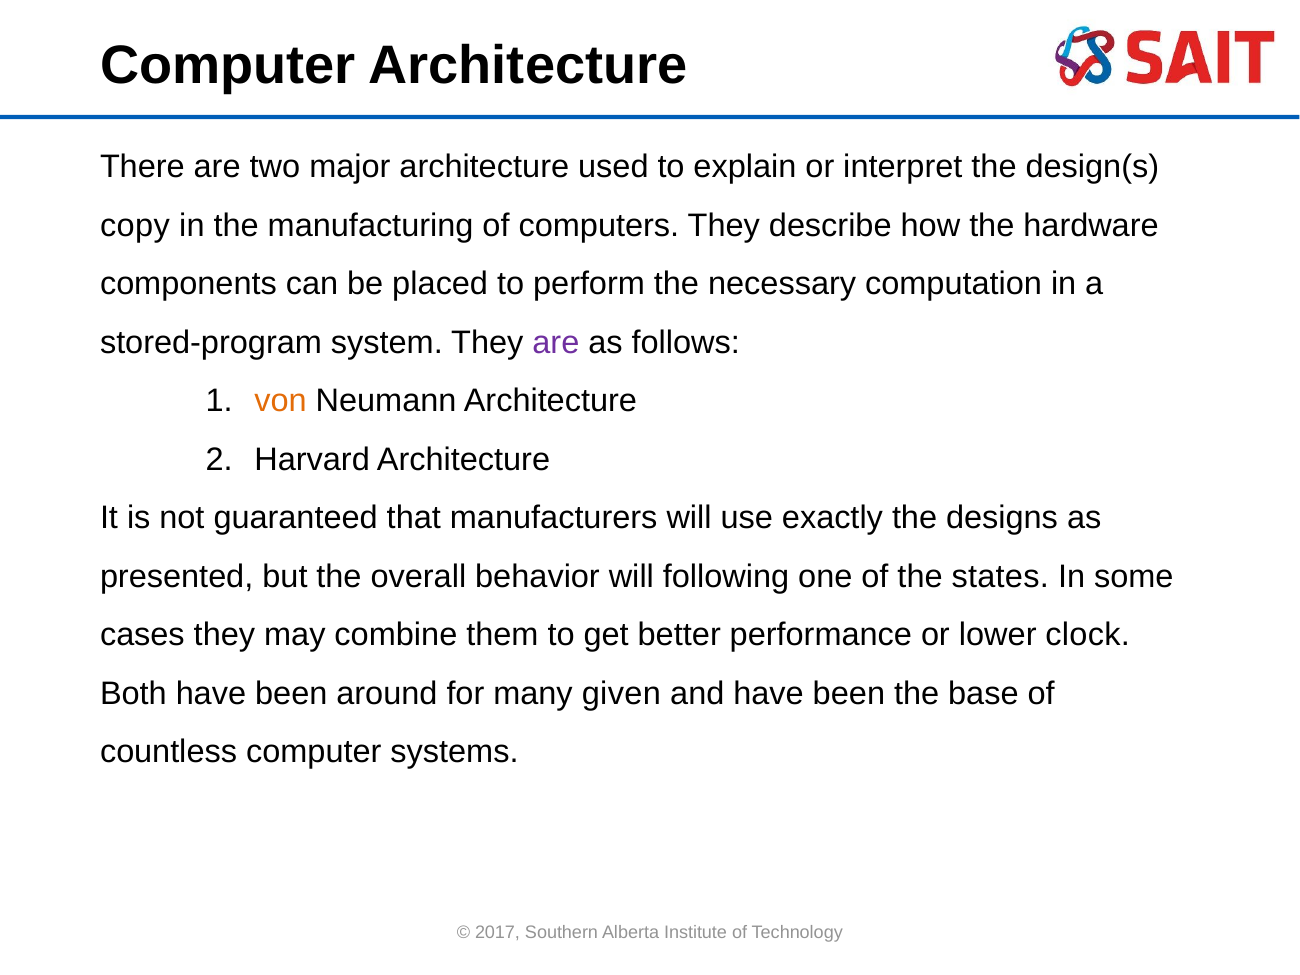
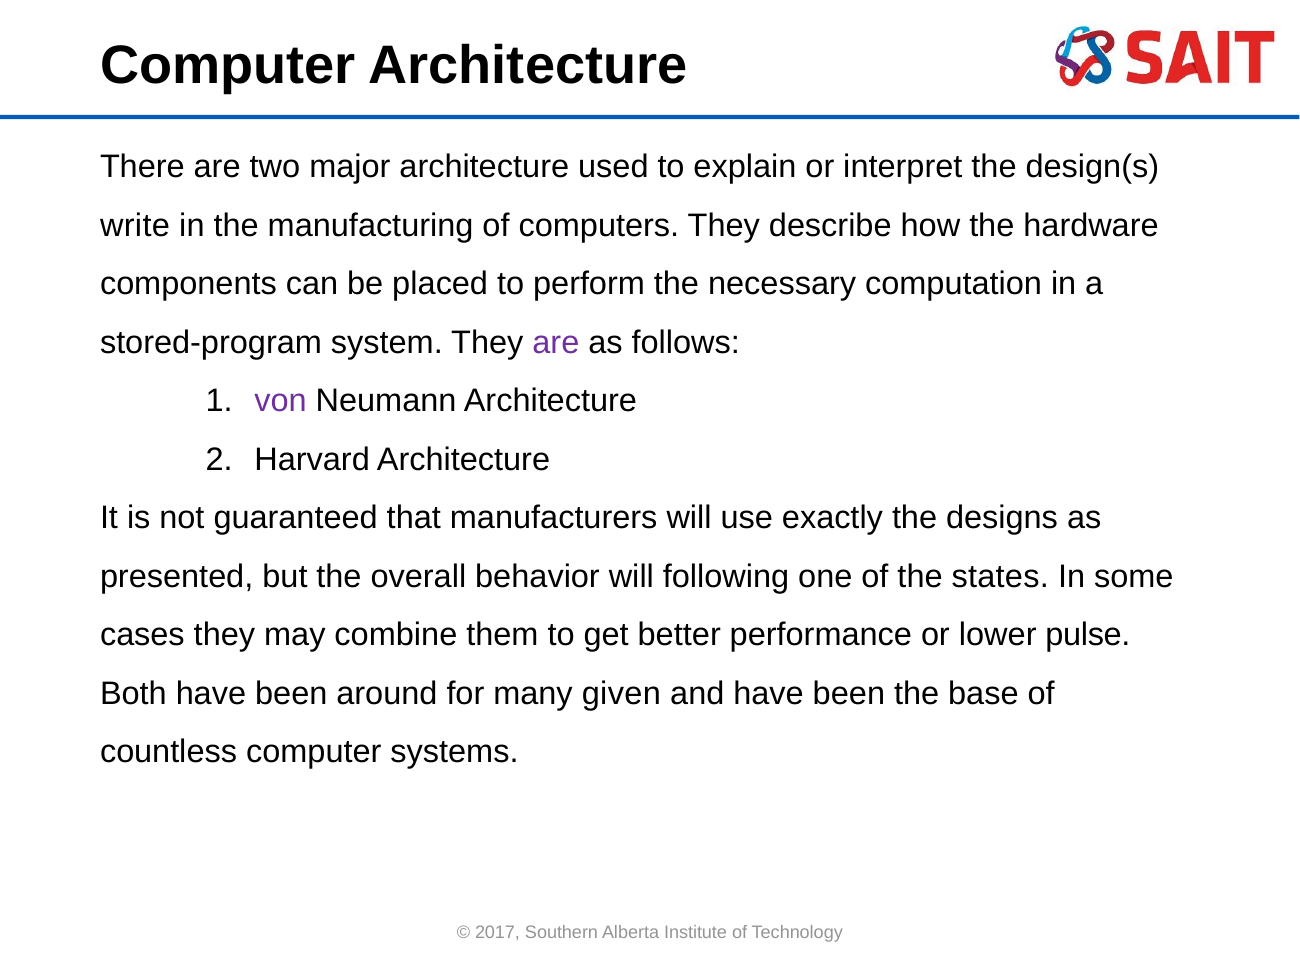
copy: copy -> write
von colour: orange -> purple
clock: clock -> pulse
